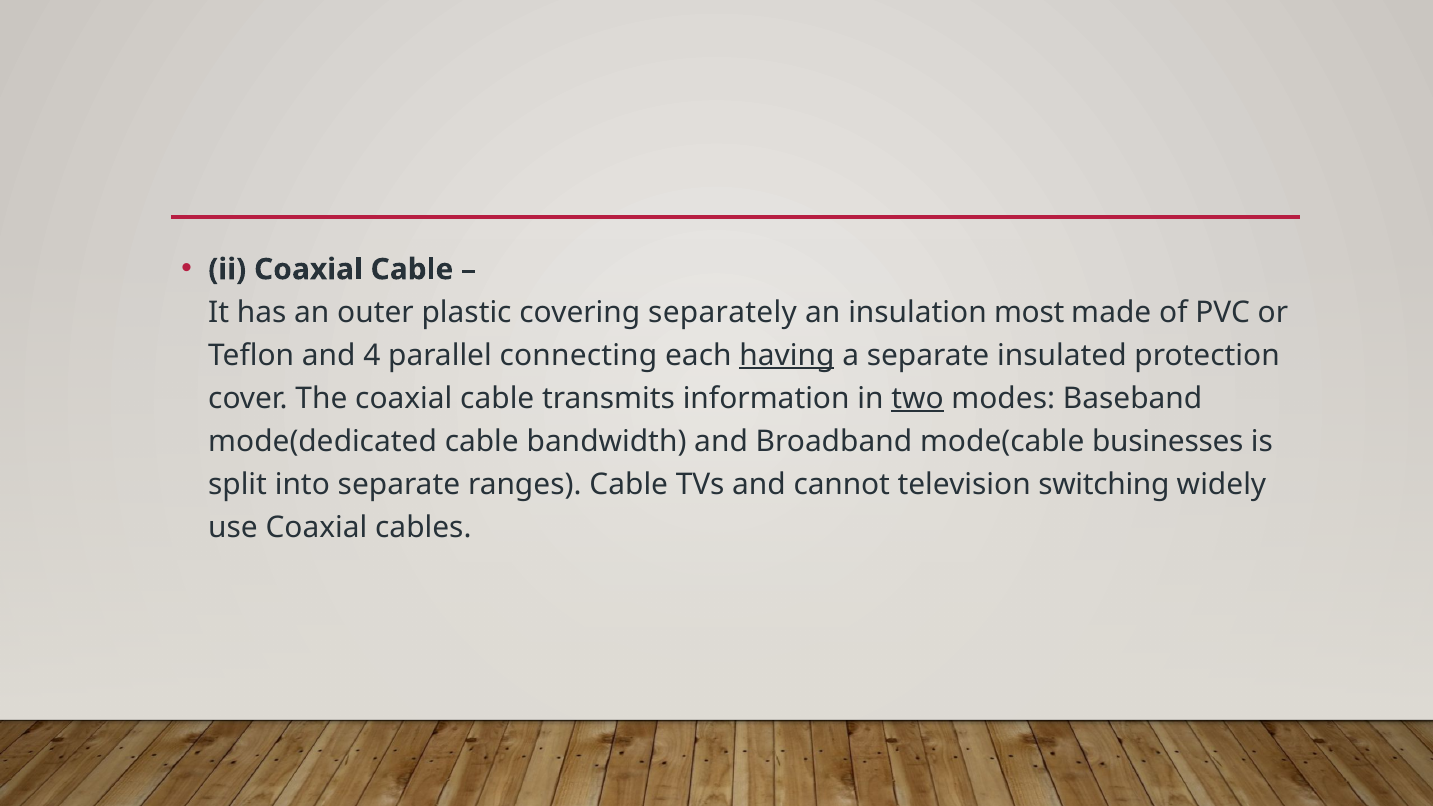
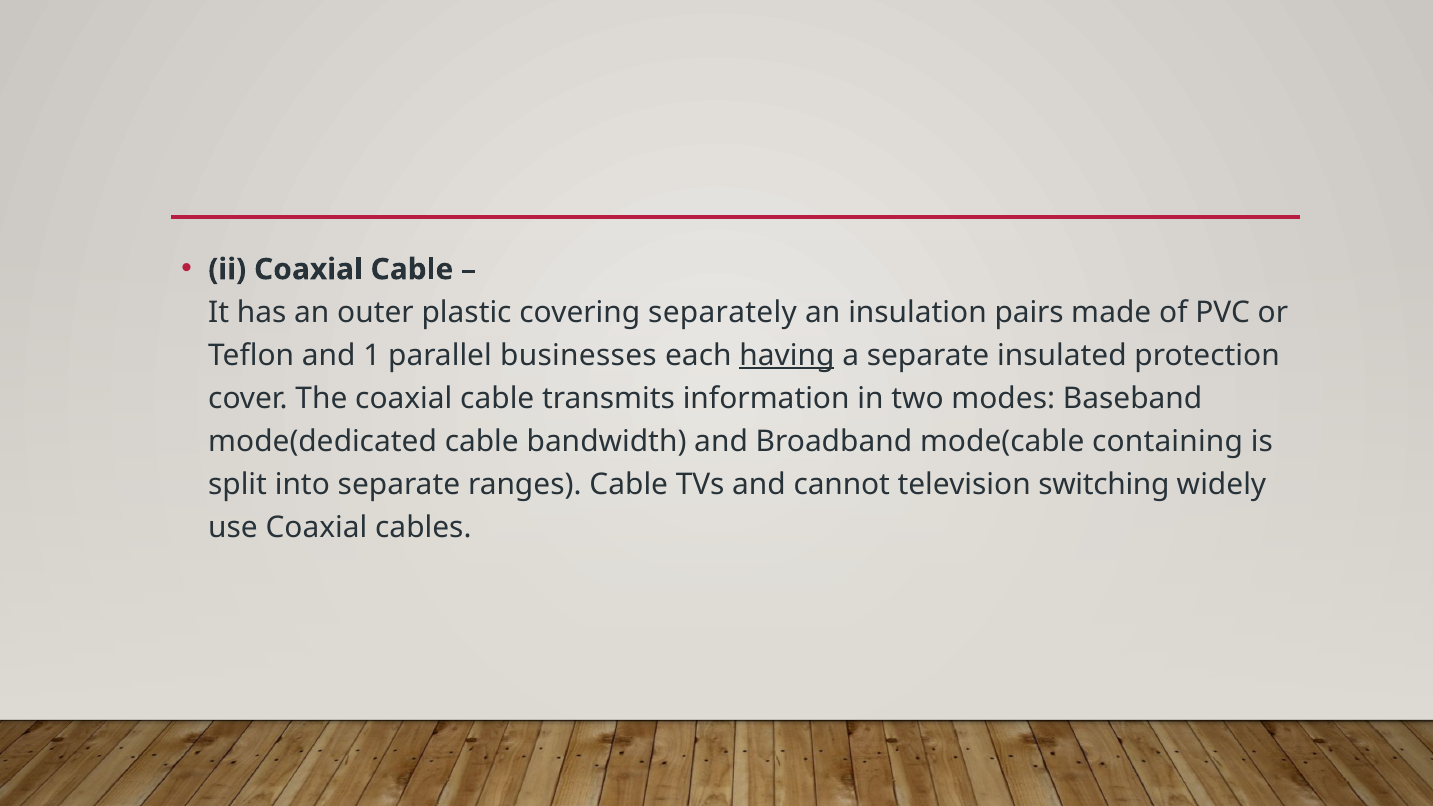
most: most -> pairs
4: 4 -> 1
connecting: connecting -> businesses
two underline: present -> none
businesses: businesses -> containing
